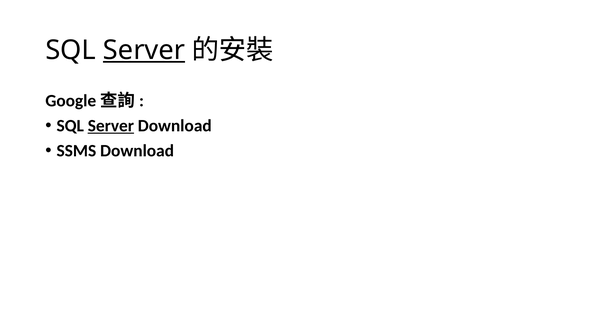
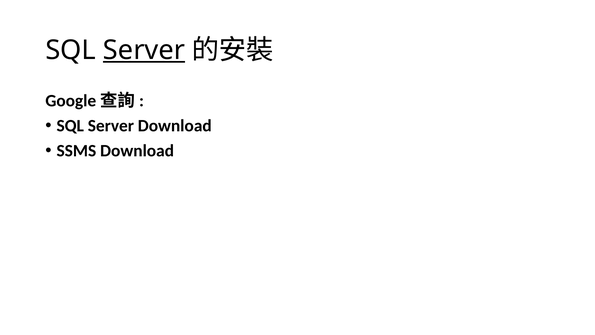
Server at (111, 126) underline: present -> none
